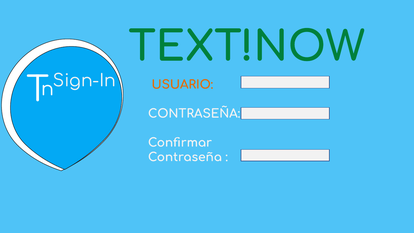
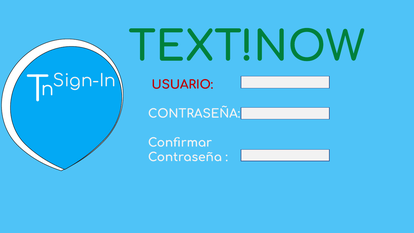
USUARIO colour: orange -> red
